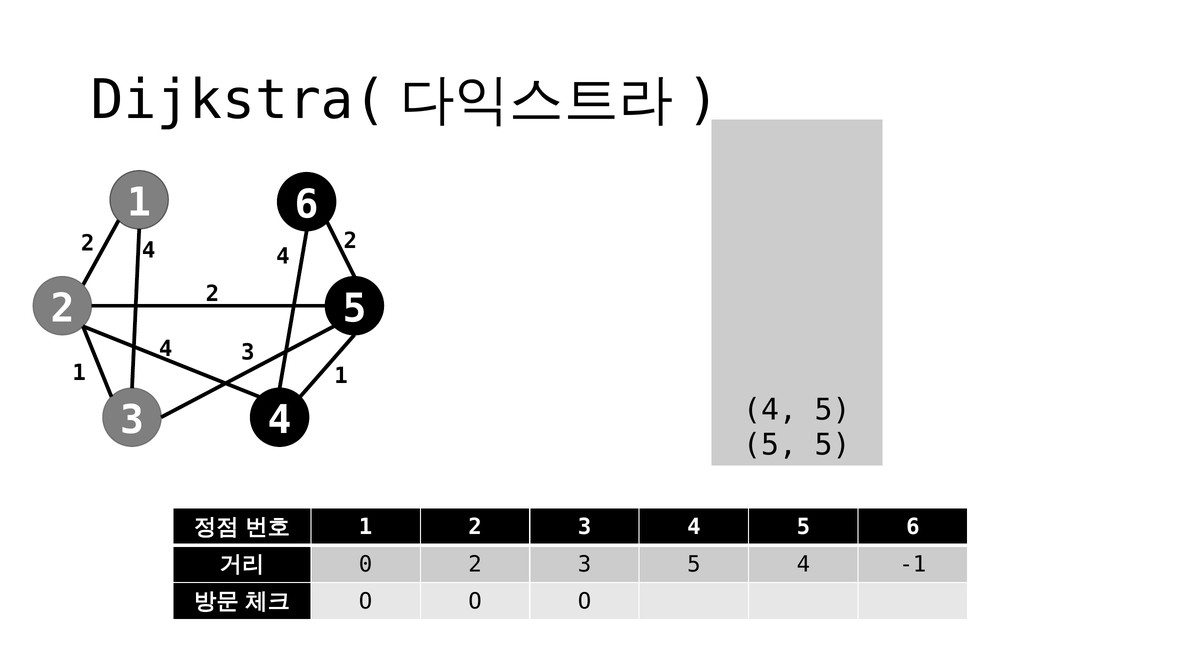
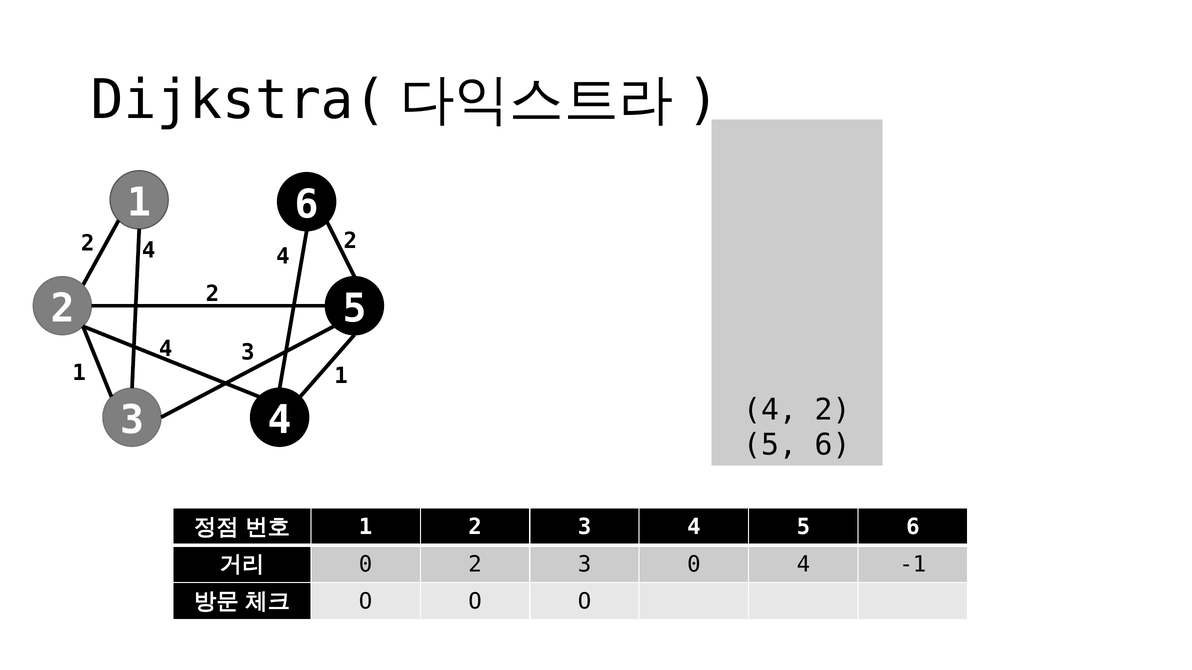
5 at (833, 410): 5 -> 2
5 at (833, 445): 5 -> 6
3 5: 5 -> 0
